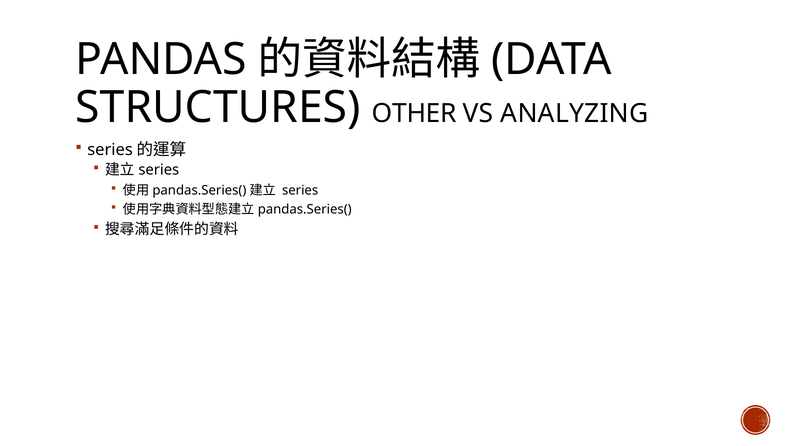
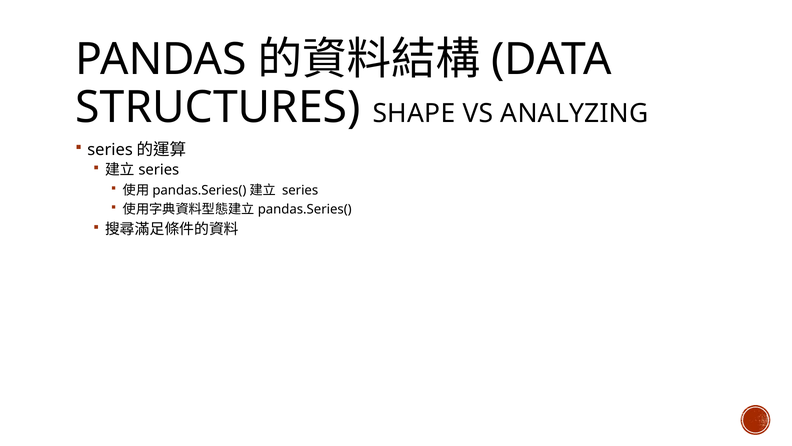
OTHER: OTHER -> SHAPE
